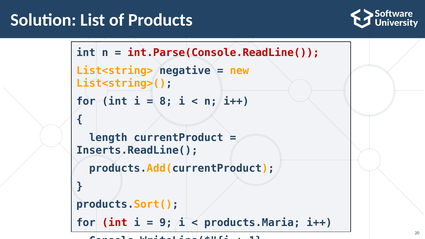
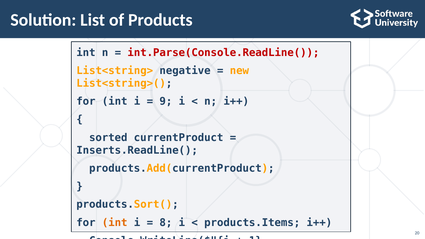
8: 8 -> 9
length: length -> sorted
int at (115, 223) colour: red -> orange
9: 9 -> 8
products.Maria: products.Maria -> products.Items
